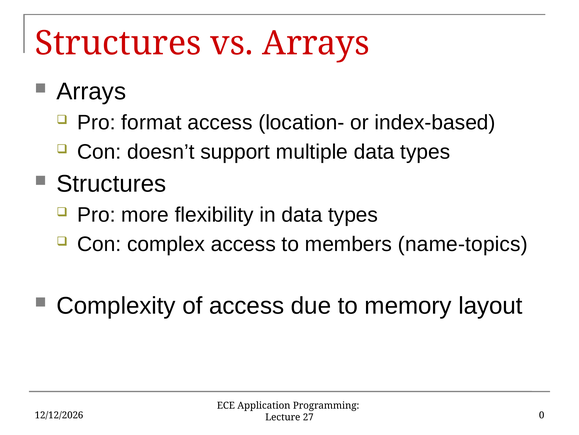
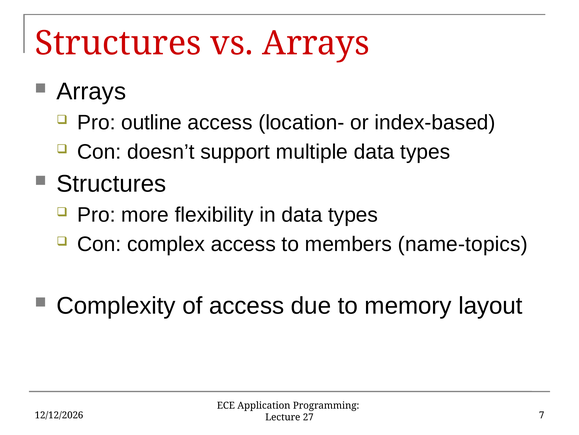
format: format -> outline
0: 0 -> 7
